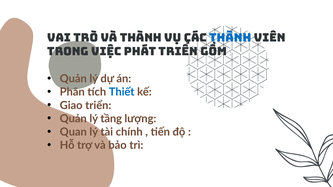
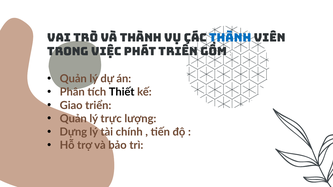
Thiết colour: blue -> black
tầng: tầng -> trực
Quan: Quan -> Dựng
